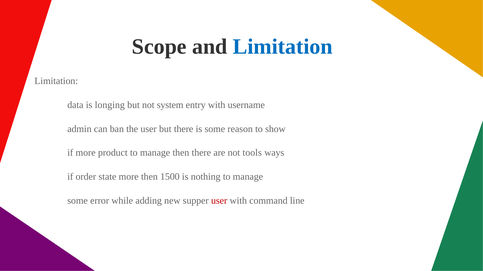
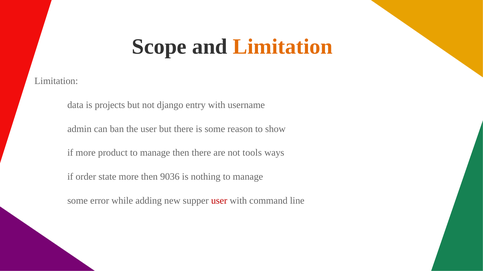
Limitation at (283, 47) colour: blue -> orange
longing: longing -> projects
system: system -> django
1500: 1500 -> 9036
